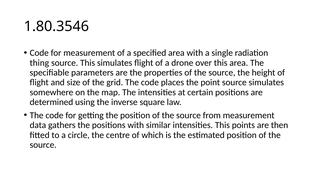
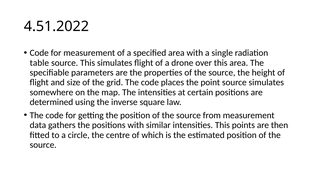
1.80.3546: 1.80.3546 -> 4.51.2022
thing: thing -> table
